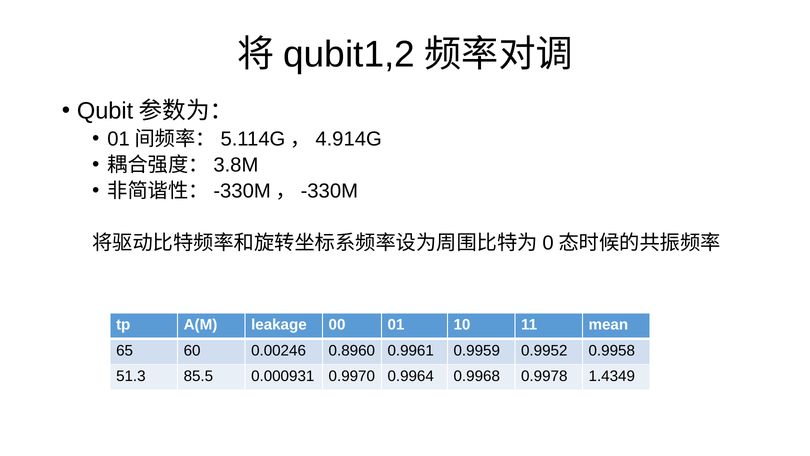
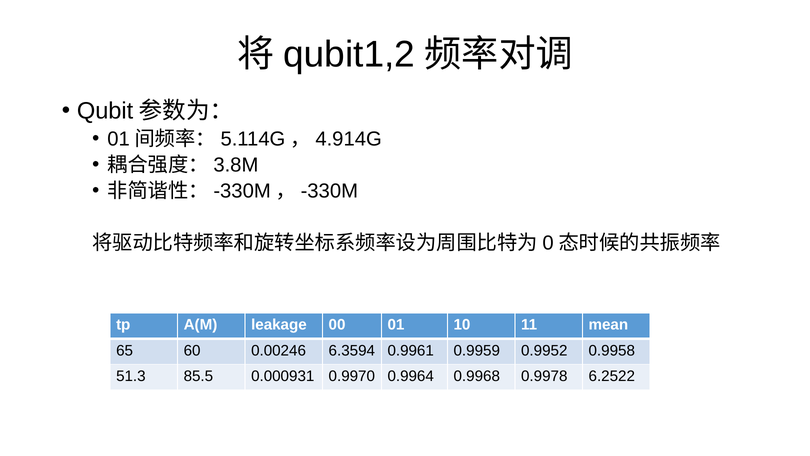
0.8960: 0.8960 -> 6.3594
1.4349: 1.4349 -> 6.2522
